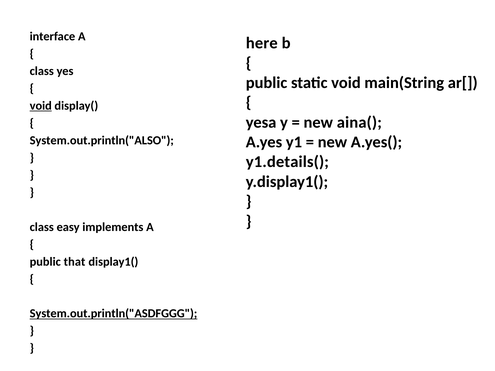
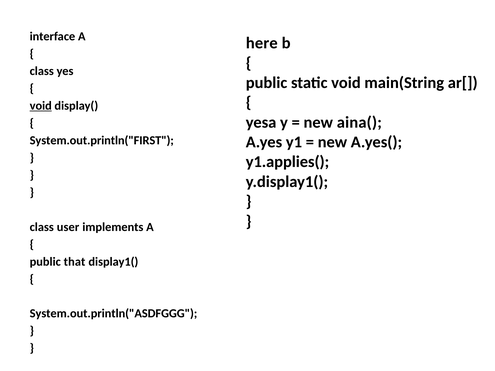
System.out.println("ALSO: System.out.println("ALSO -> System.out.println("FIRST
y1.details(: y1.details( -> y1.applies(
easy: easy -> user
System.out.println("ASDFGGG underline: present -> none
